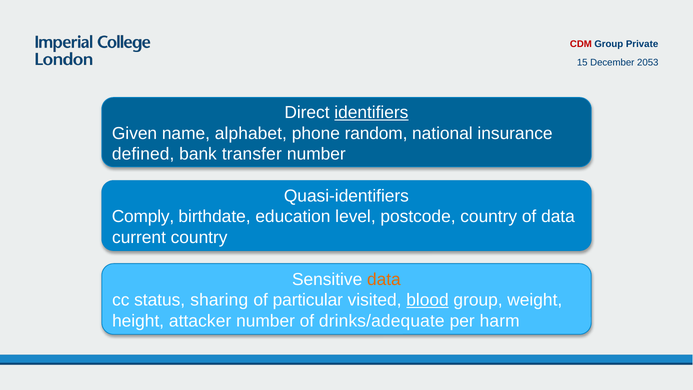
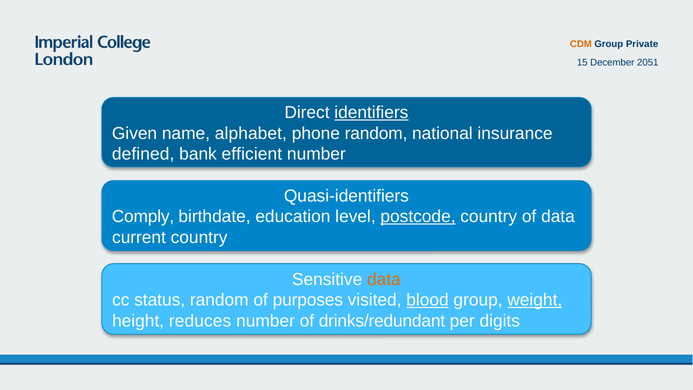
CDM colour: red -> orange
2053: 2053 -> 2051
transfer: transfer -> efficient
postcode underline: none -> present
status sharing: sharing -> random
particular: particular -> purposes
weight underline: none -> present
attacker: attacker -> reduces
drinks/adequate: drinks/adequate -> drinks/redundant
harm: harm -> digits
